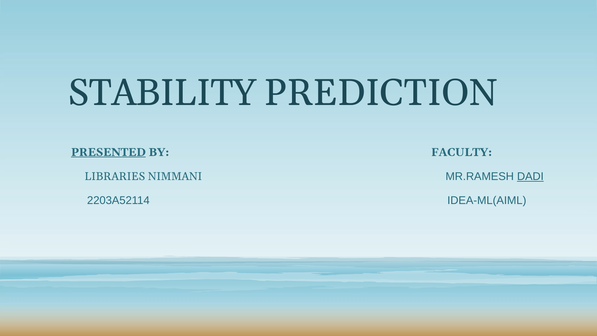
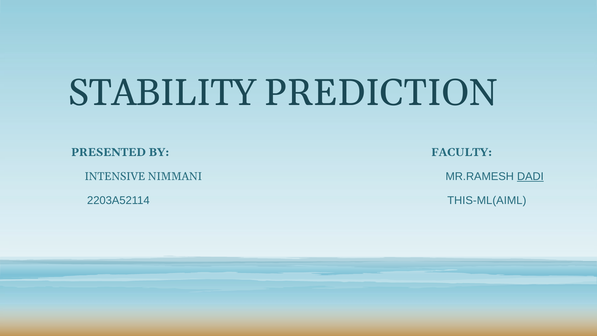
PRESENTED underline: present -> none
LIBRARIES: LIBRARIES -> INTENSIVE
IDEA-ML(AIML: IDEA-ML(AIML -> THIS-ML(AIML
